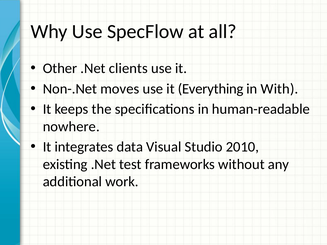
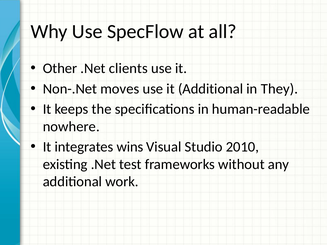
it Everything: Everything -> Additional
With: With -> They
data: data -> wins
